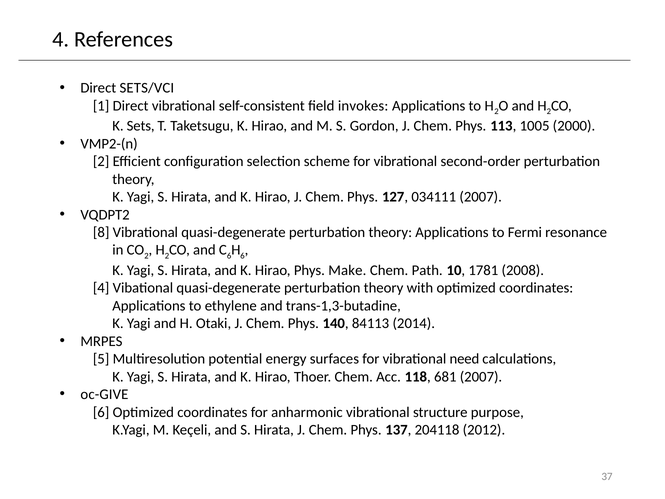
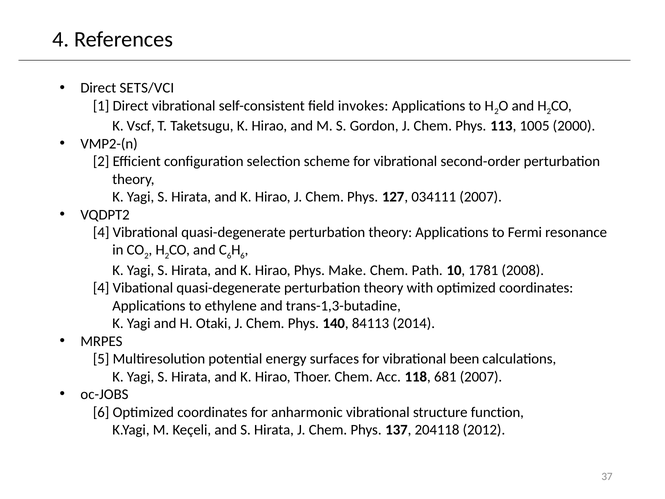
Sets: Sets -> Vscf
8 at (101, 232): 8 -> 4
need: need -> been
oc-GIVE: oc-GIVE -> oc-JOBS
purpose: purpose -> function
